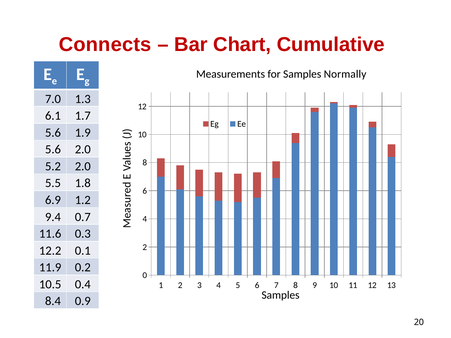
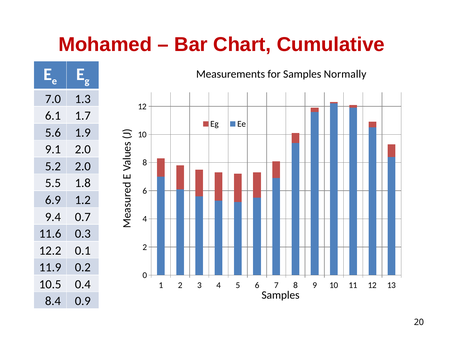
Connects: Connects -> Mohamed
5.6 at (53, 150): 5.6 -> 9.1
